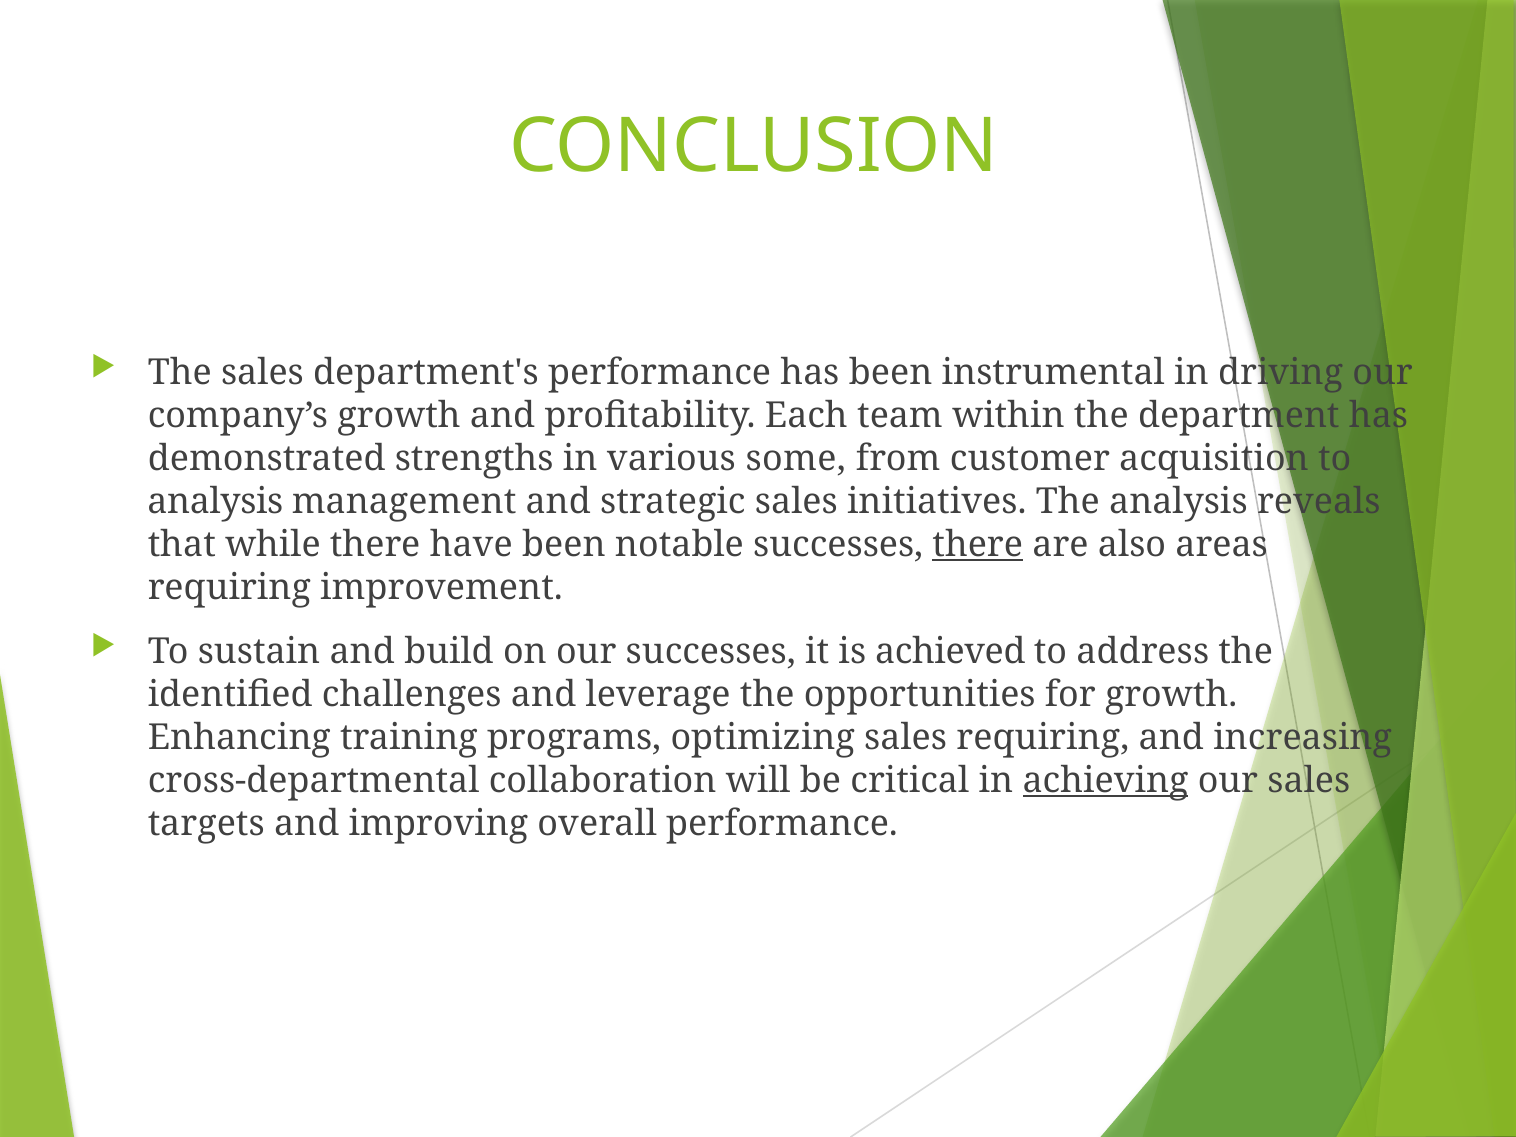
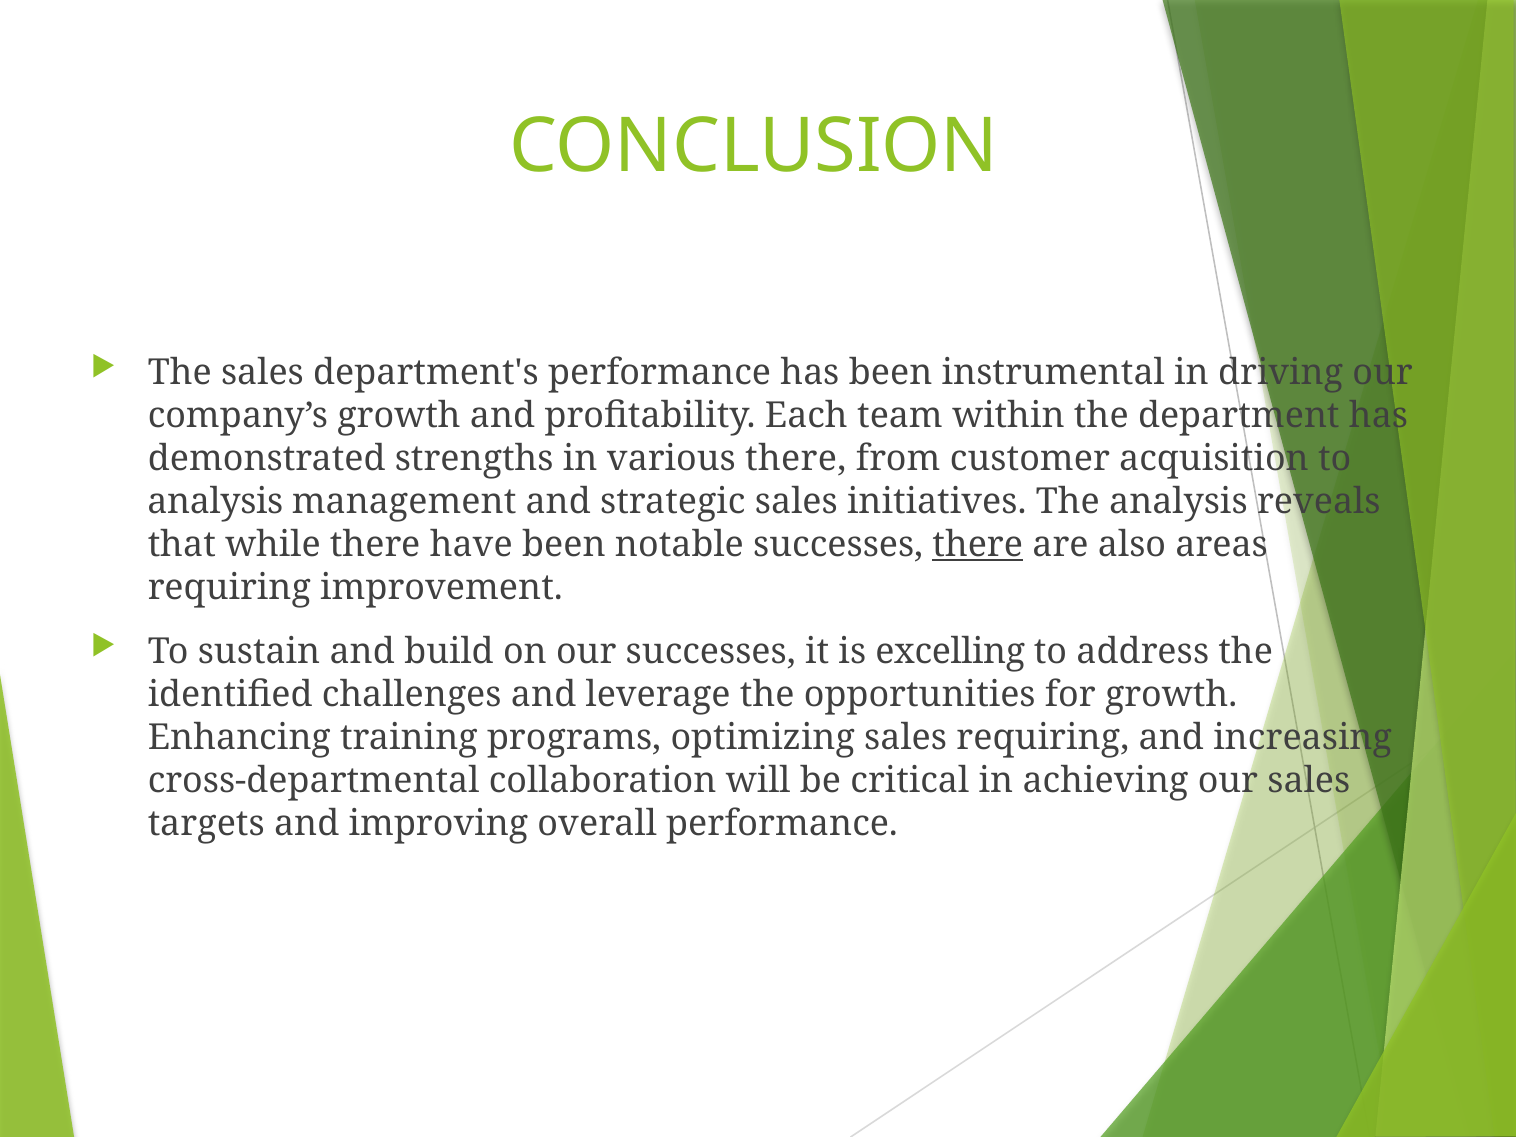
various some: some -> there
achieved: achieved -> excelling
achieving underline: present -> none
